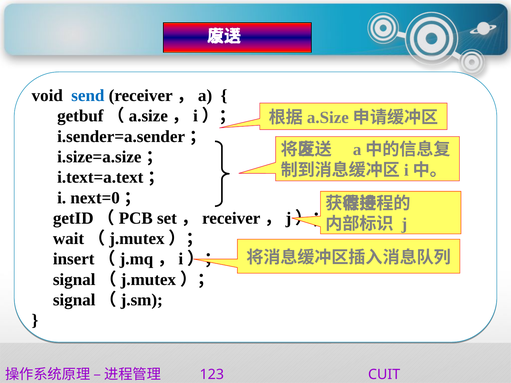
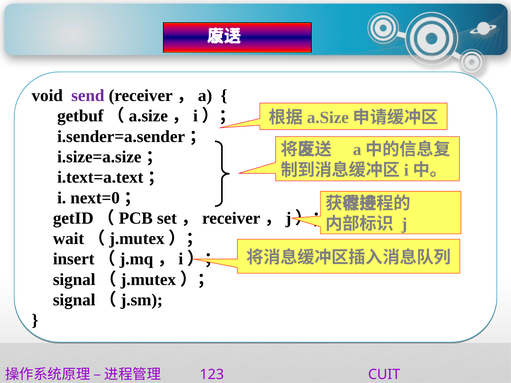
send colour: blue -> purple
